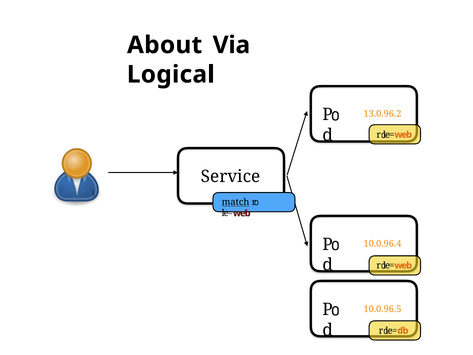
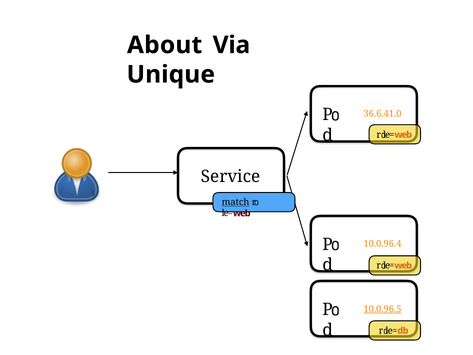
Logical: Logical -> Unique
13.0.96.2: 13.0.96.2 -> 36.6.41.0
10.0.96.5 underline: none -> present
